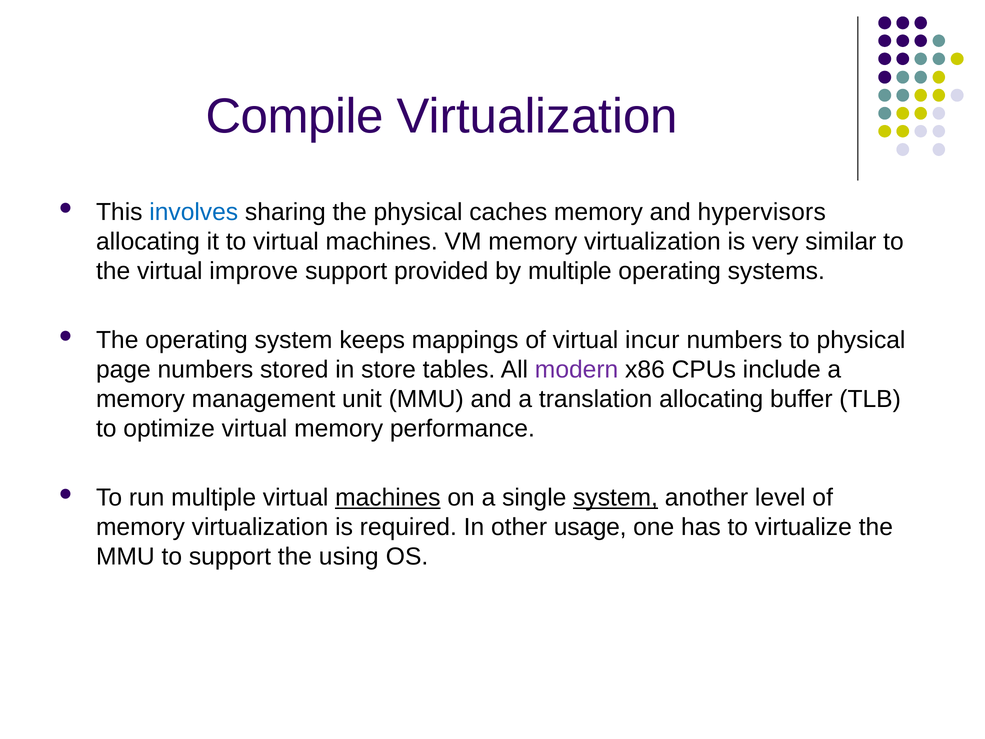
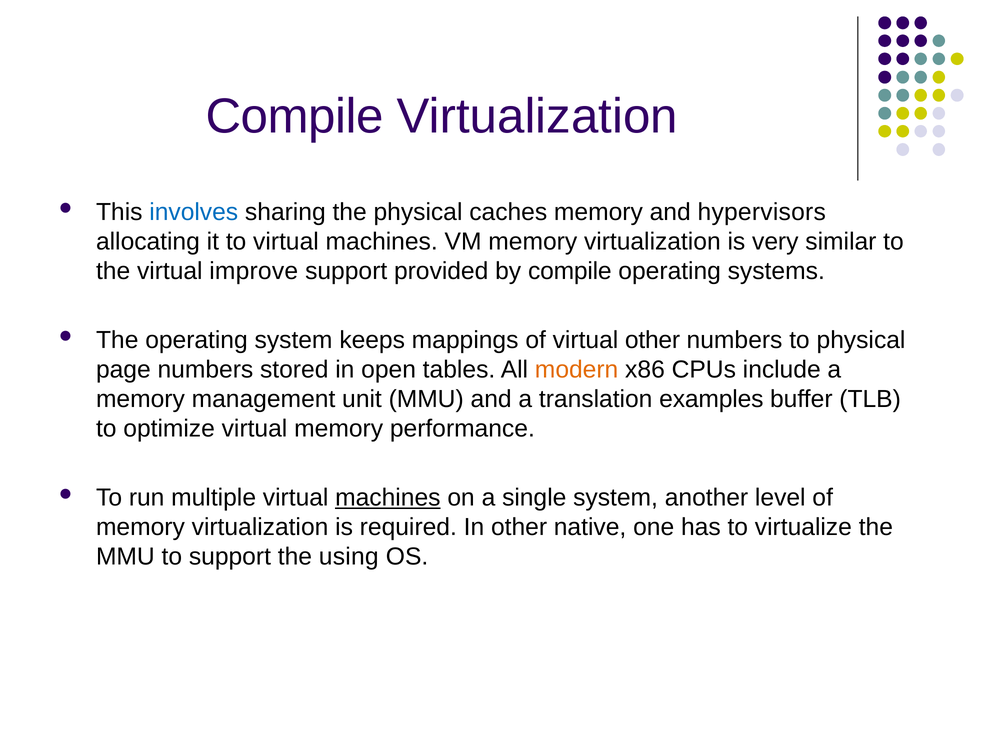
by multiple: multiple -> compile
virtual incur: incur -> other
store: store -> open
modern colour: purple -> orange
translation allocating: allocating -> examples
system at (616, 498) underline: present -> none
usage: usage -> native
